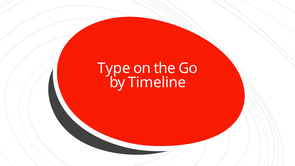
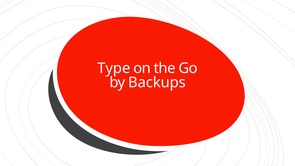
Timeline: Timeline -> Backups
